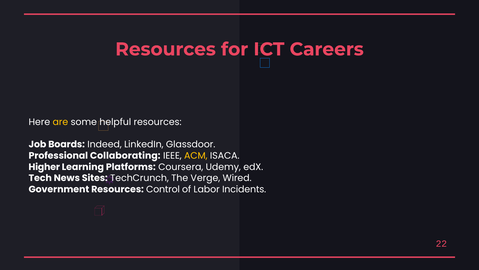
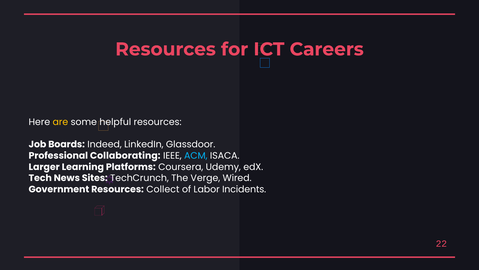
ACM colour: yellow -> light blue
Higher: Higher -> Larger
Control: Control -> Collect
